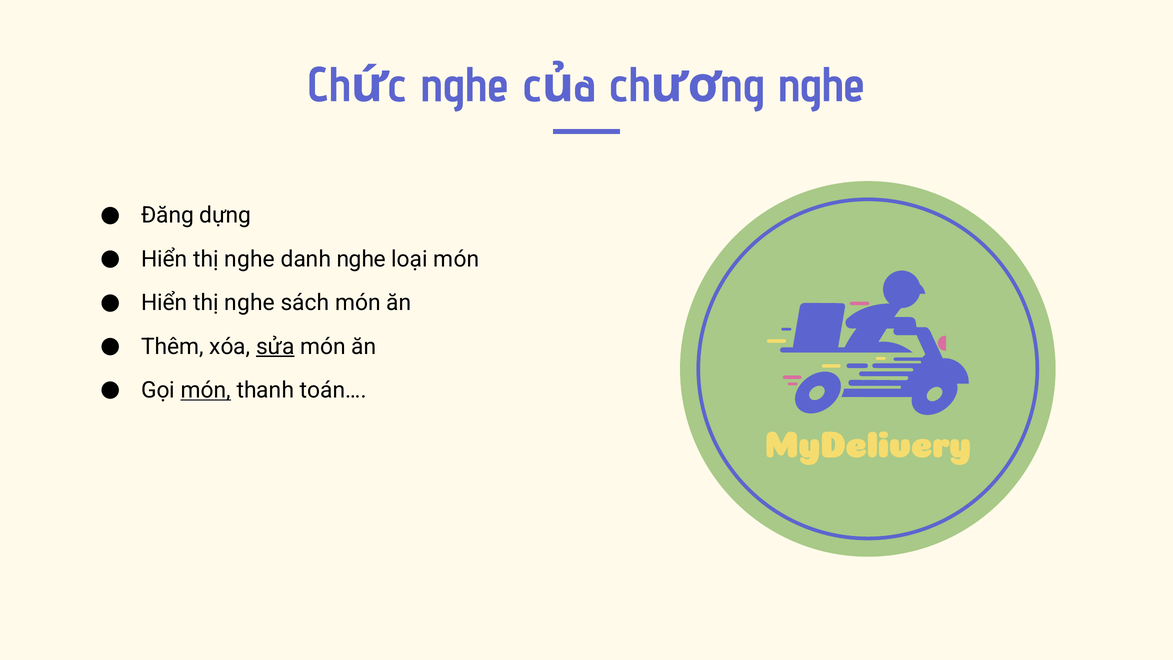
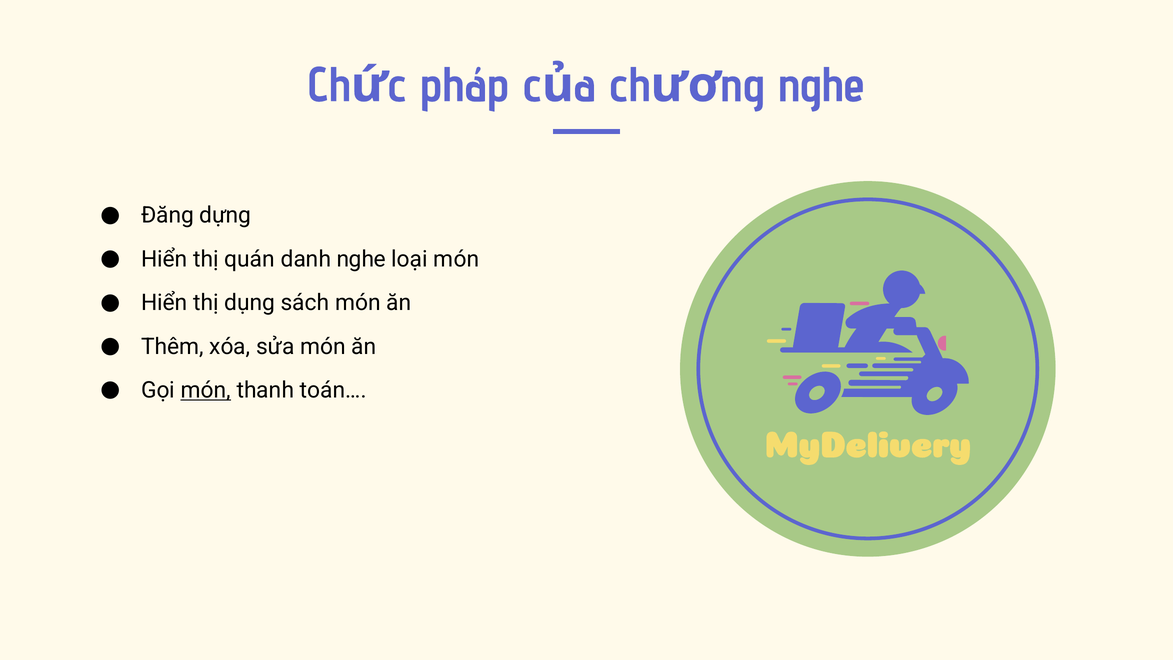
nghe at (465, 85): nghe -> pháp
nghe at (250, 259): nghe -> quán
nghe at (250, 303): nghe -> dụng
sửa underline: present -> none
